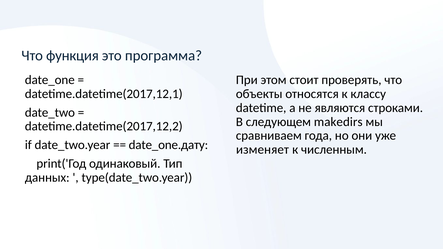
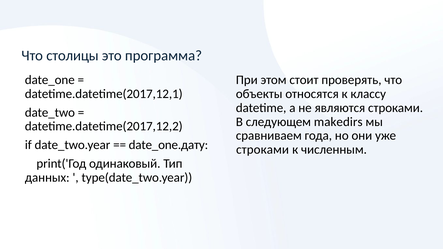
функция: функция -> столицы
изменяет at (263, 150): изменяет -> строками
